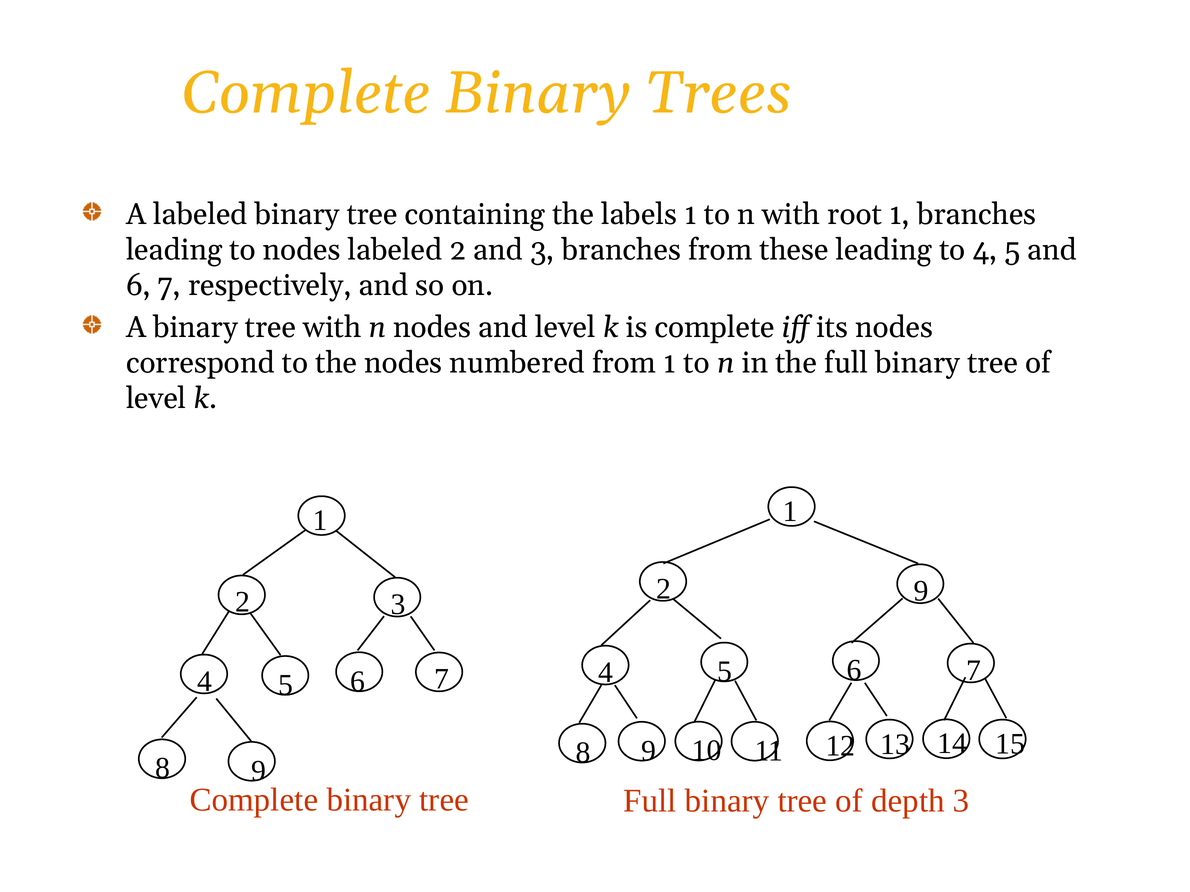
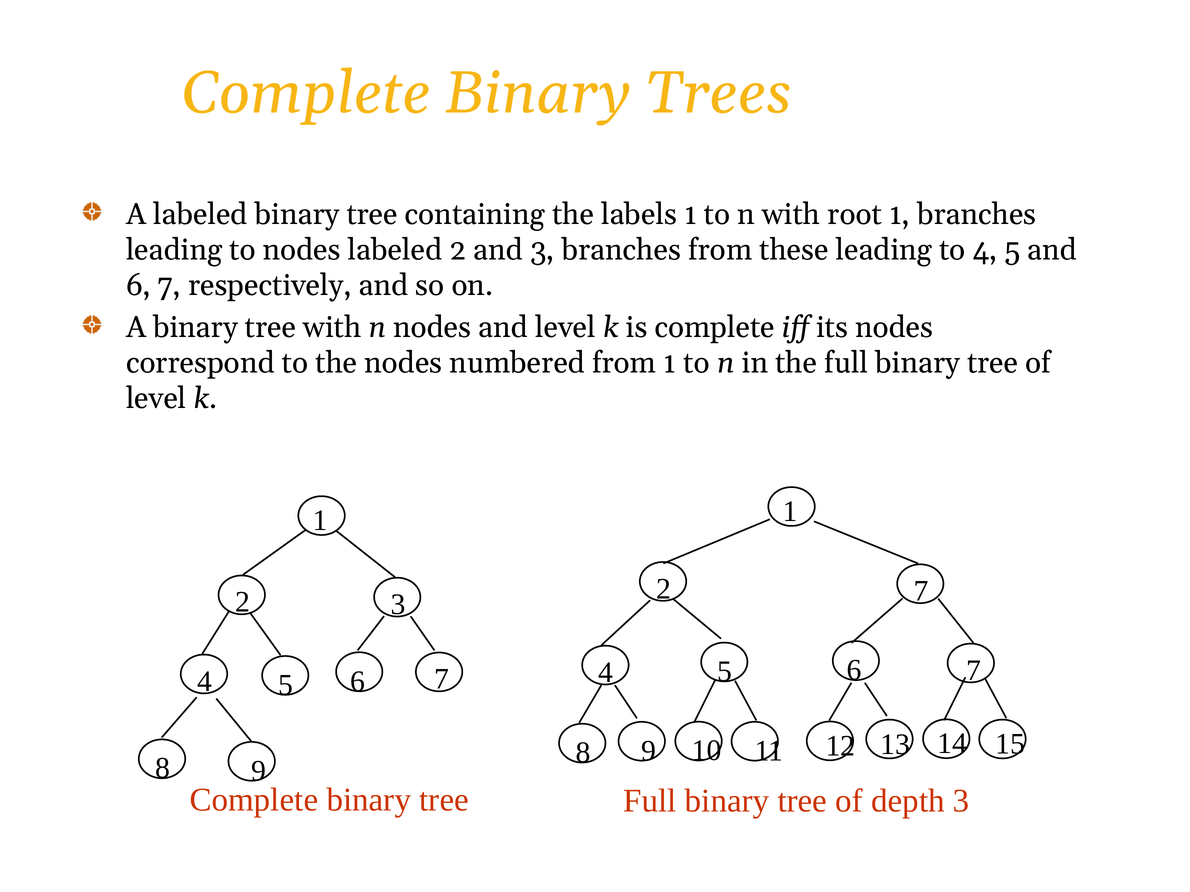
2 9: 9 -> 7
